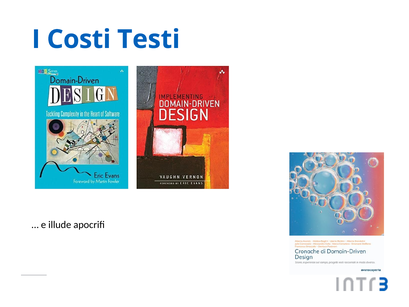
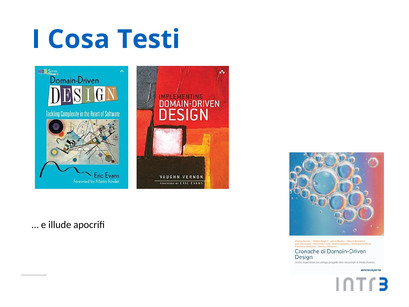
Costi: Costi -> Cosa
